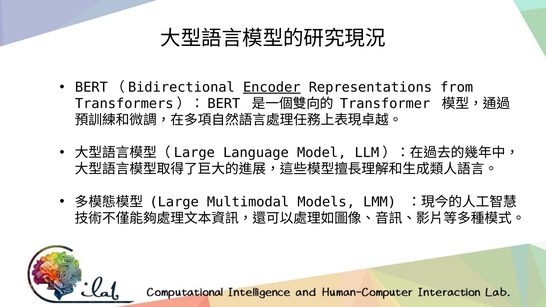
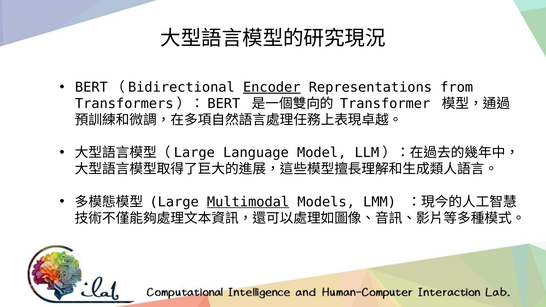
Multimodal underline: none -> present
